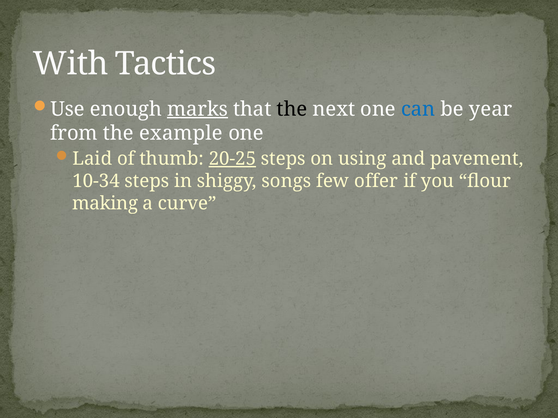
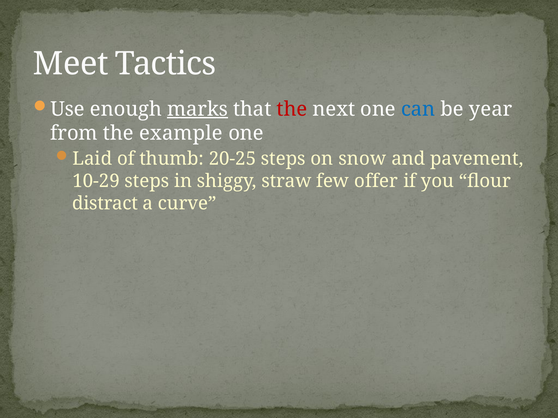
With: With -> Meet
the at (292, 109) colour: black -> red
20-25 underline: present -> none
using: using -> snow
10-34: 10-34 -> 10-29
songs: songs -> straw
making: making -> distract
